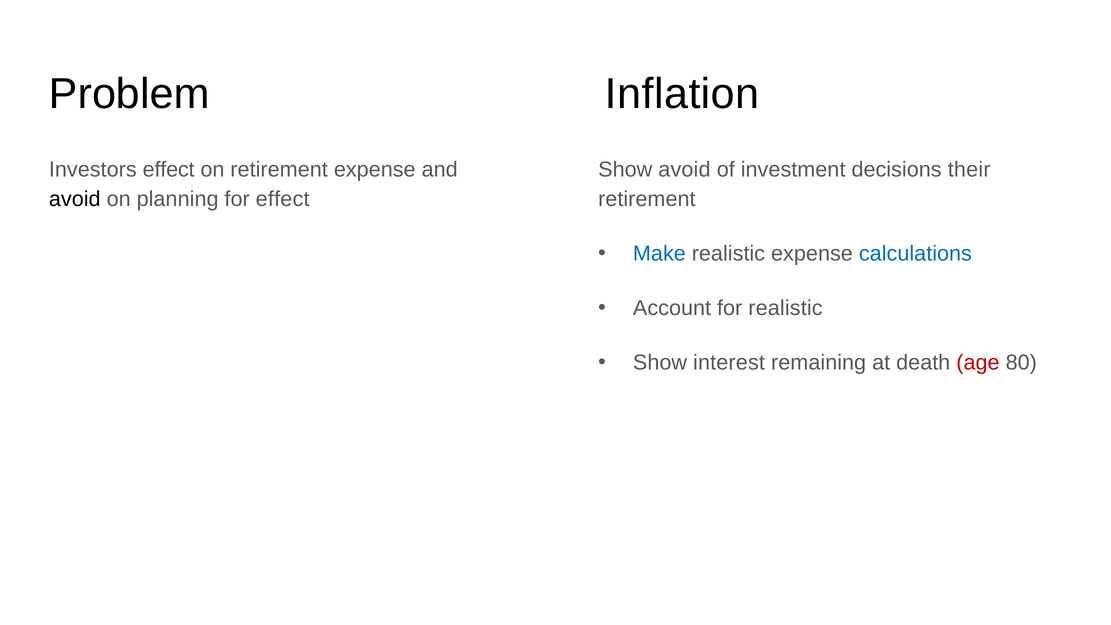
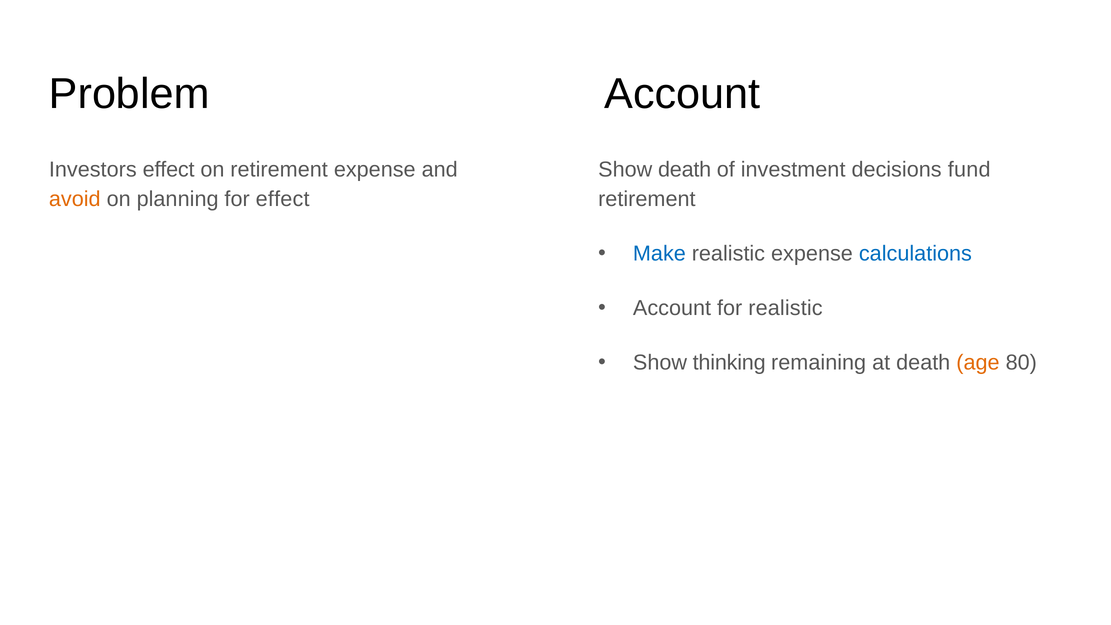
Problem Inflation: Inflation -> Account
Show avoid: avoid -> death
their: their -> fund
avoid at (75, 199) colour: black -> orange
interest: interest -> thinking
age colour: red -> orange
